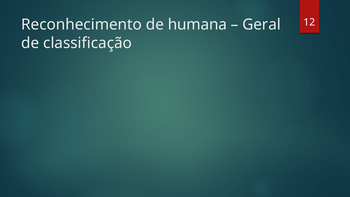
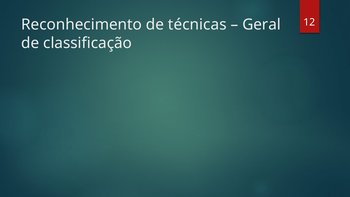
humana: humana -> técnicas
